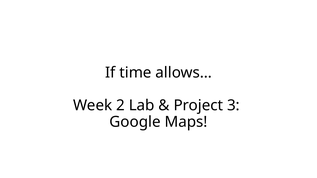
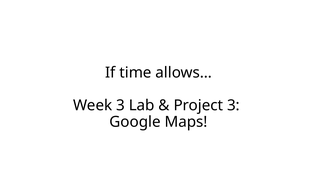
Week 2: 2 -> 3
